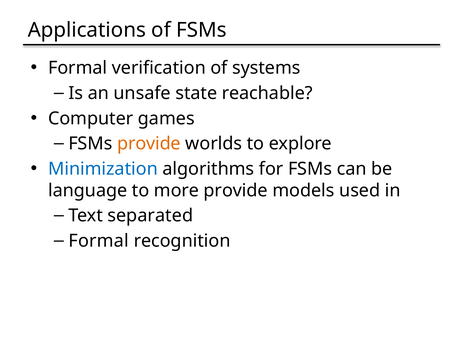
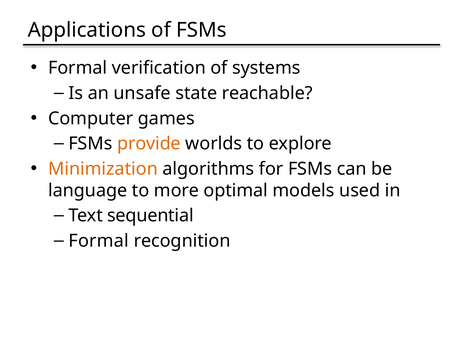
Minimization colour: blue -> orange
more provide: provide -> optimal
separated: separated -> sequential
